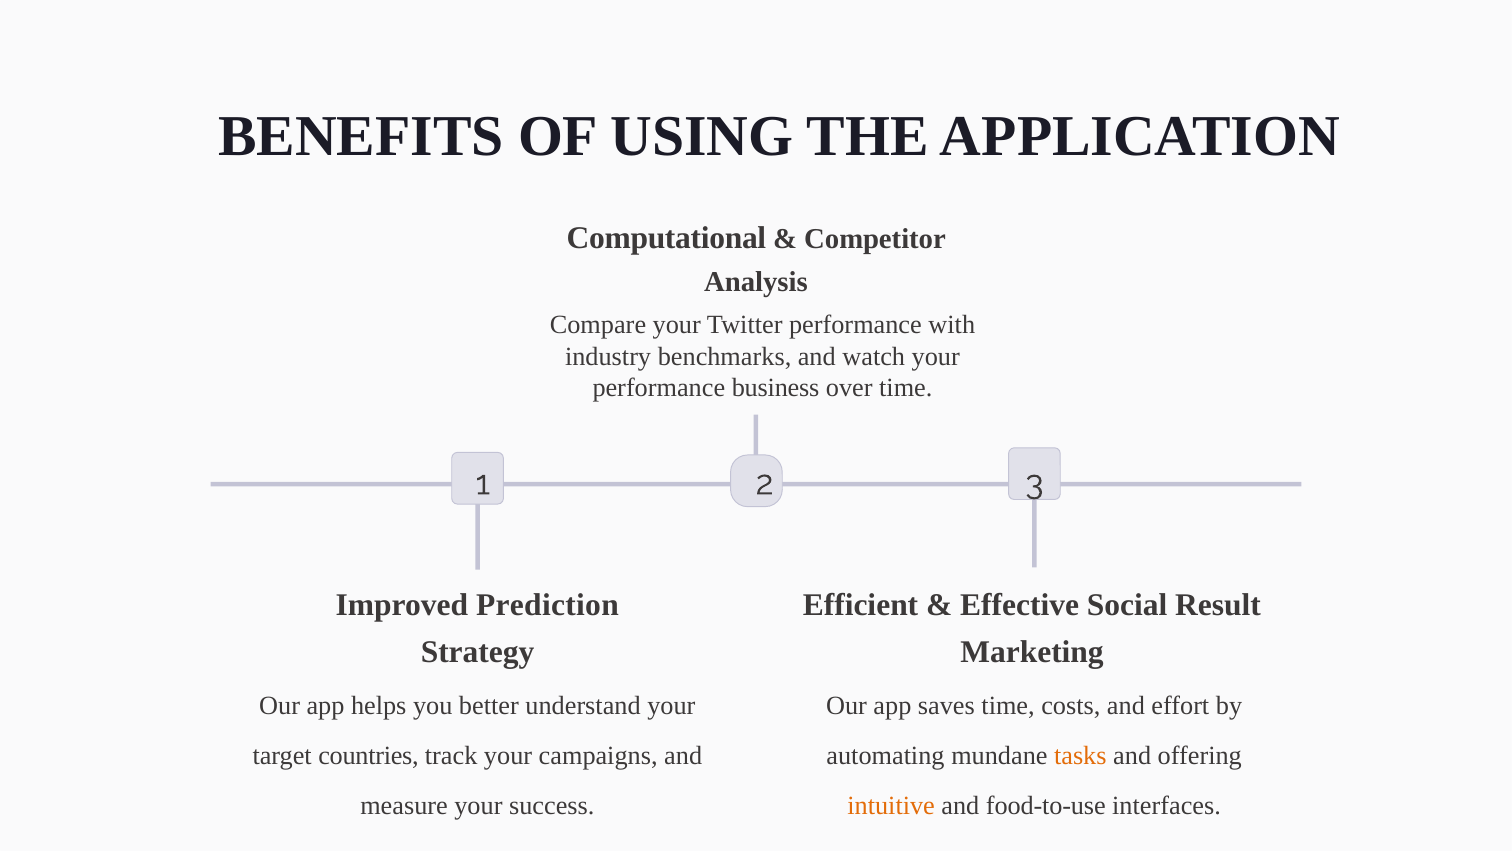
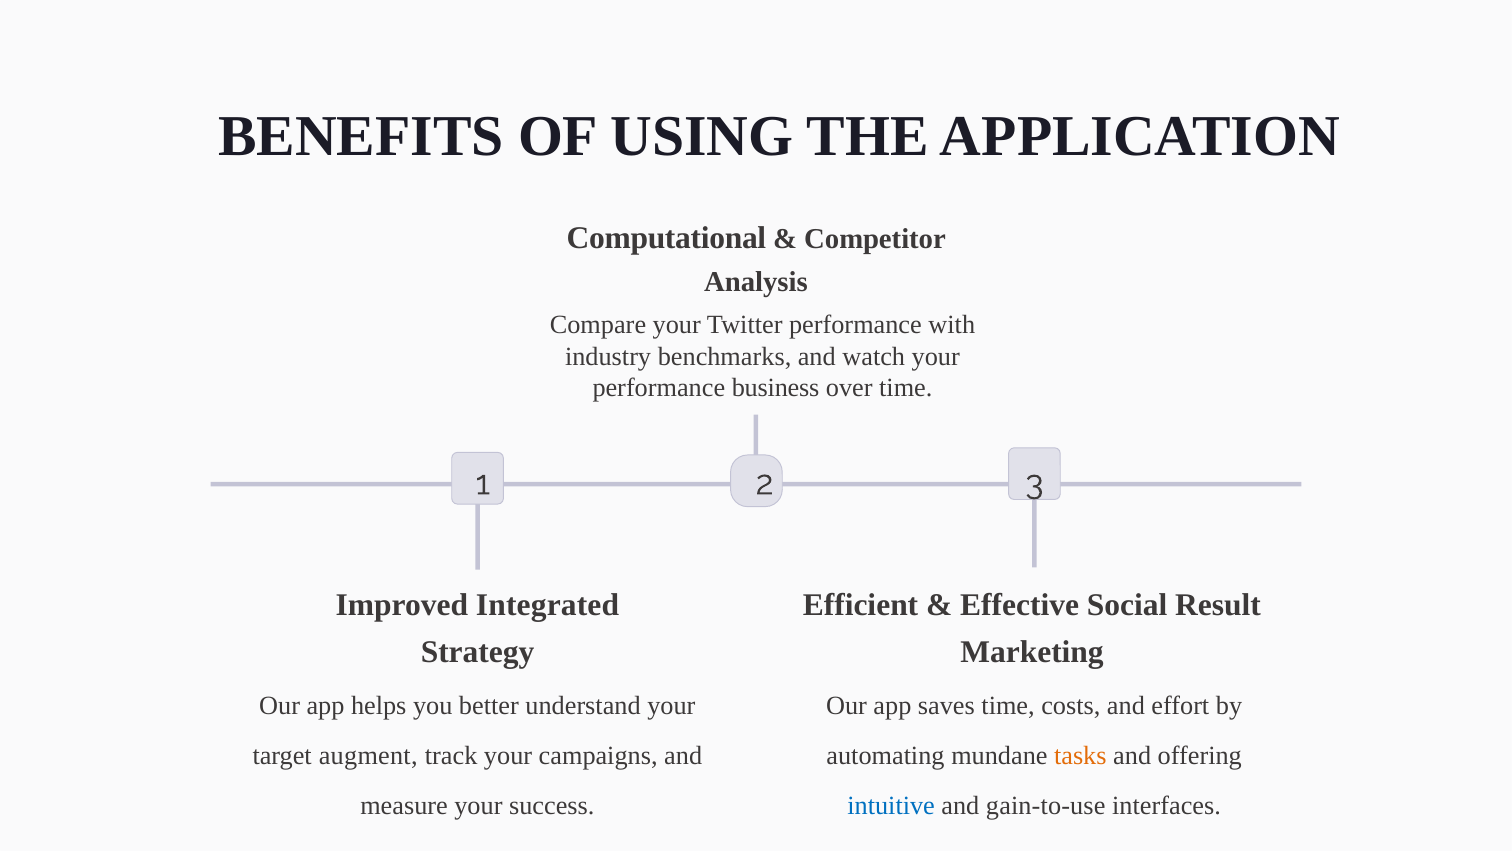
Prediction: Prediction -> Integrated
countries: countries -> augment
intuitive colour: orange -> blue
food-to-use: food-to-use -> gain-to-use
